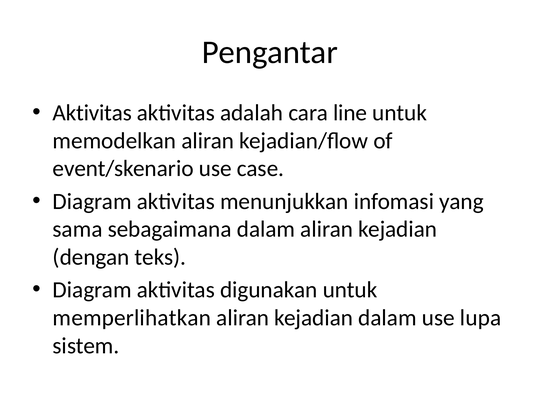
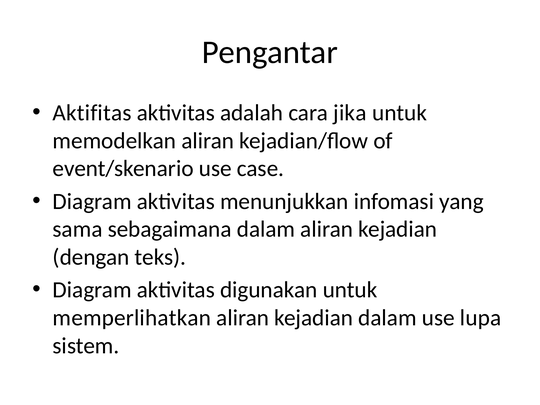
Aktivitas at (92, 113): Aktivitas -> Aktifitas
line: line -> jika
